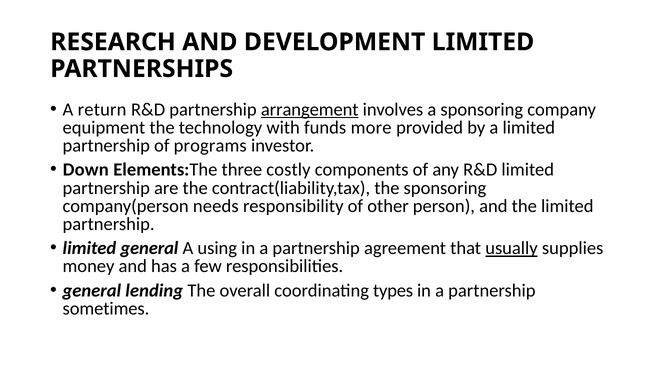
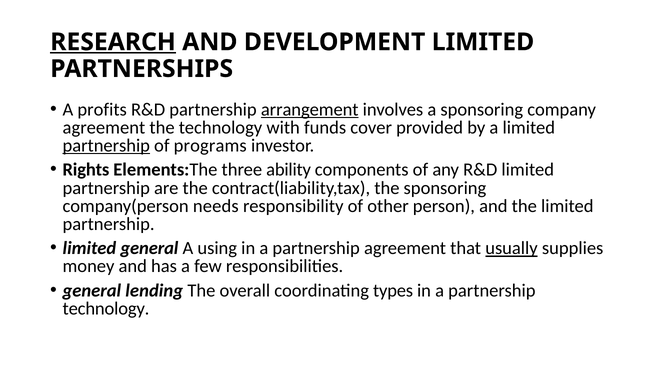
RESEARCH underline: none -> present
return: return -> profits
equipment at (104, 127): equipment -> agreement
more: more -> cover
partnership at (106, 146) underline: none -> present
Down: Down -> Rights
costly: costly -> ability
sometimes at (106, 308): sometimes -> technology
